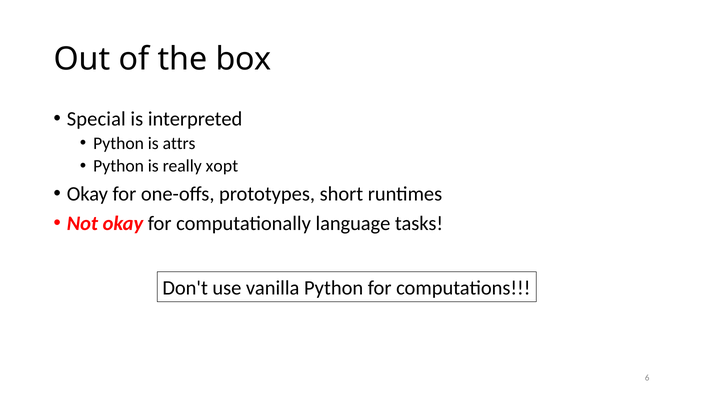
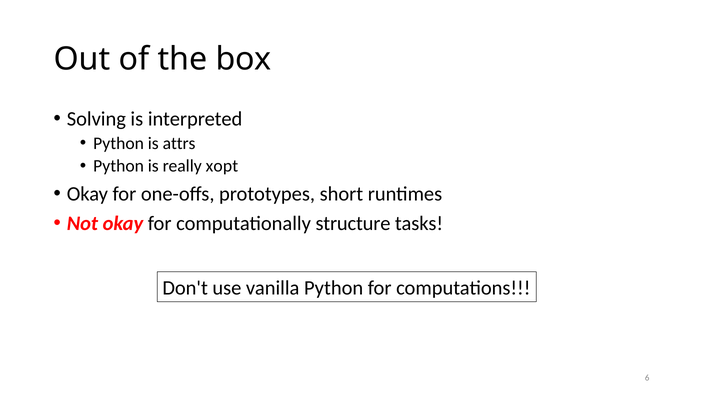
Special: Special -> Solving
language: language -> structure
